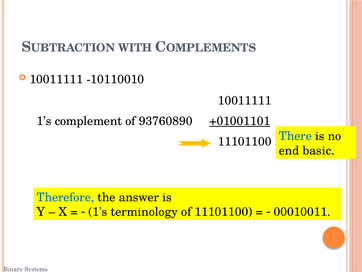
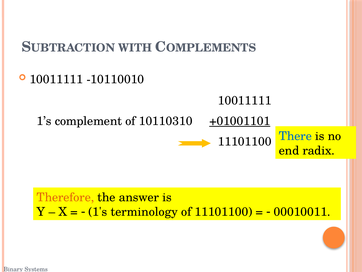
93760890: 93760890 -> 10110310
basic: basic -> radix
Therefore colour: blue -> orange
